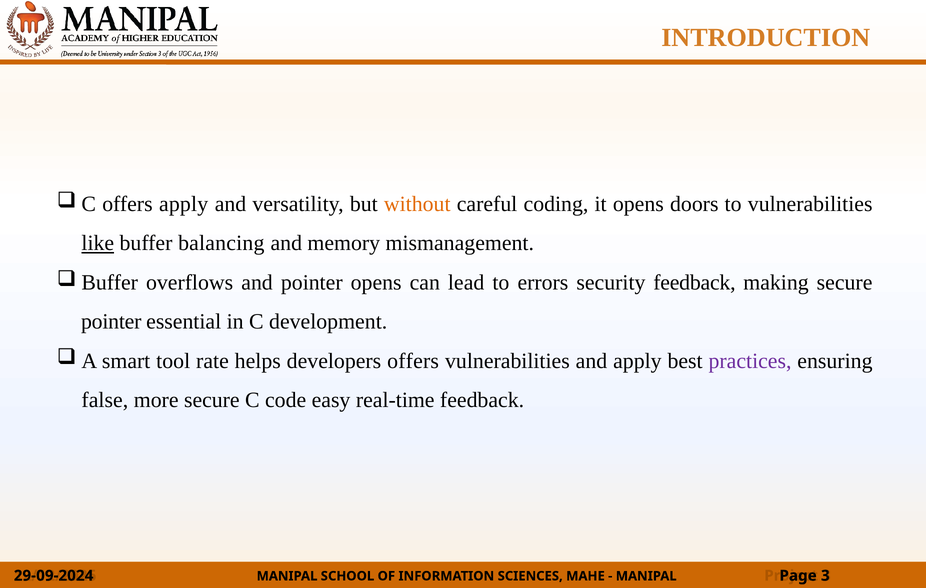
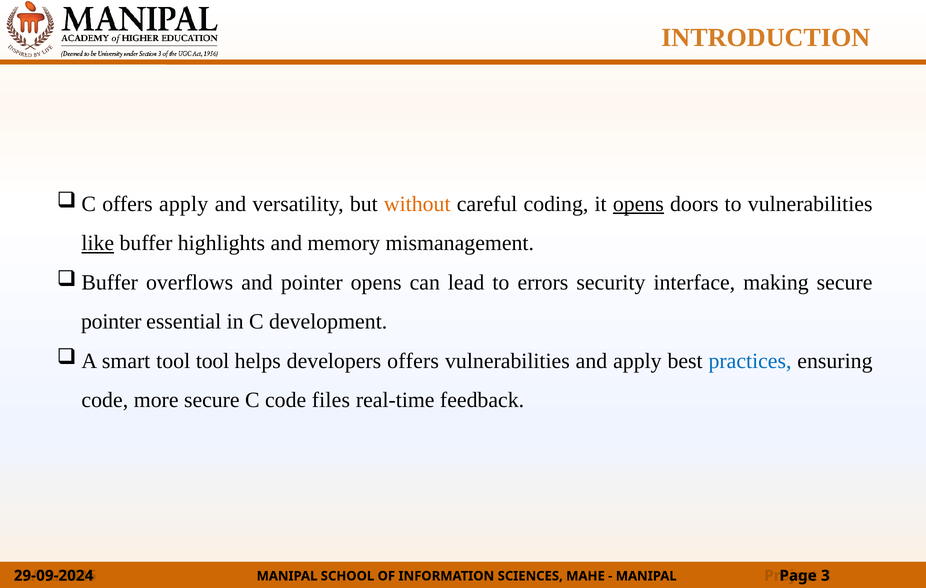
opens at (638, 204) underline: none -> present
balancing: balancing -> highlights
security feedback: feedback -> interface
tool rate: rate -> tool
practices colour: purple -> blue
false at (105, 400): false -> code
easy: easy -> files
